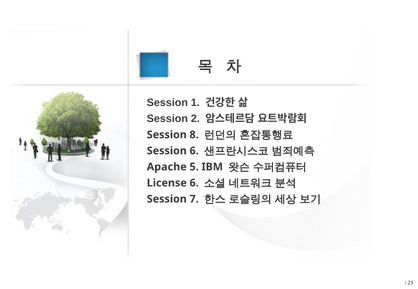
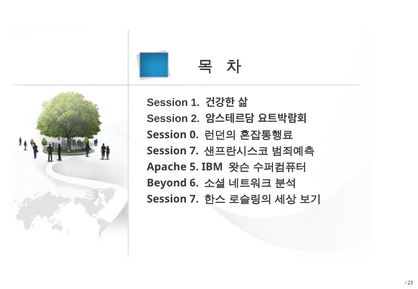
8: 8 -> 0
6 at (194, 151): 6 -> 7
License: License -> Beyond
